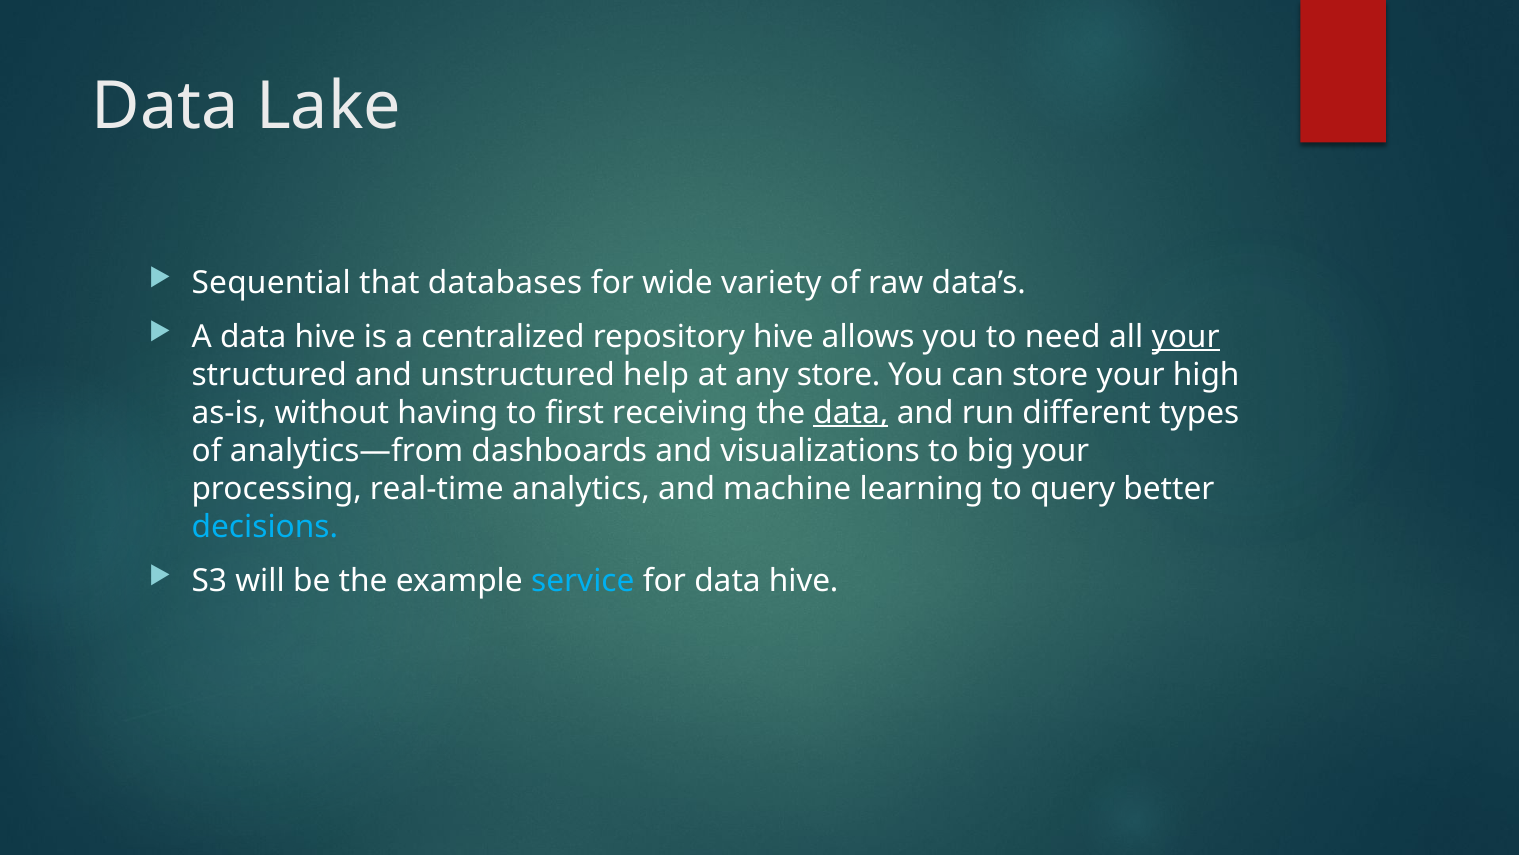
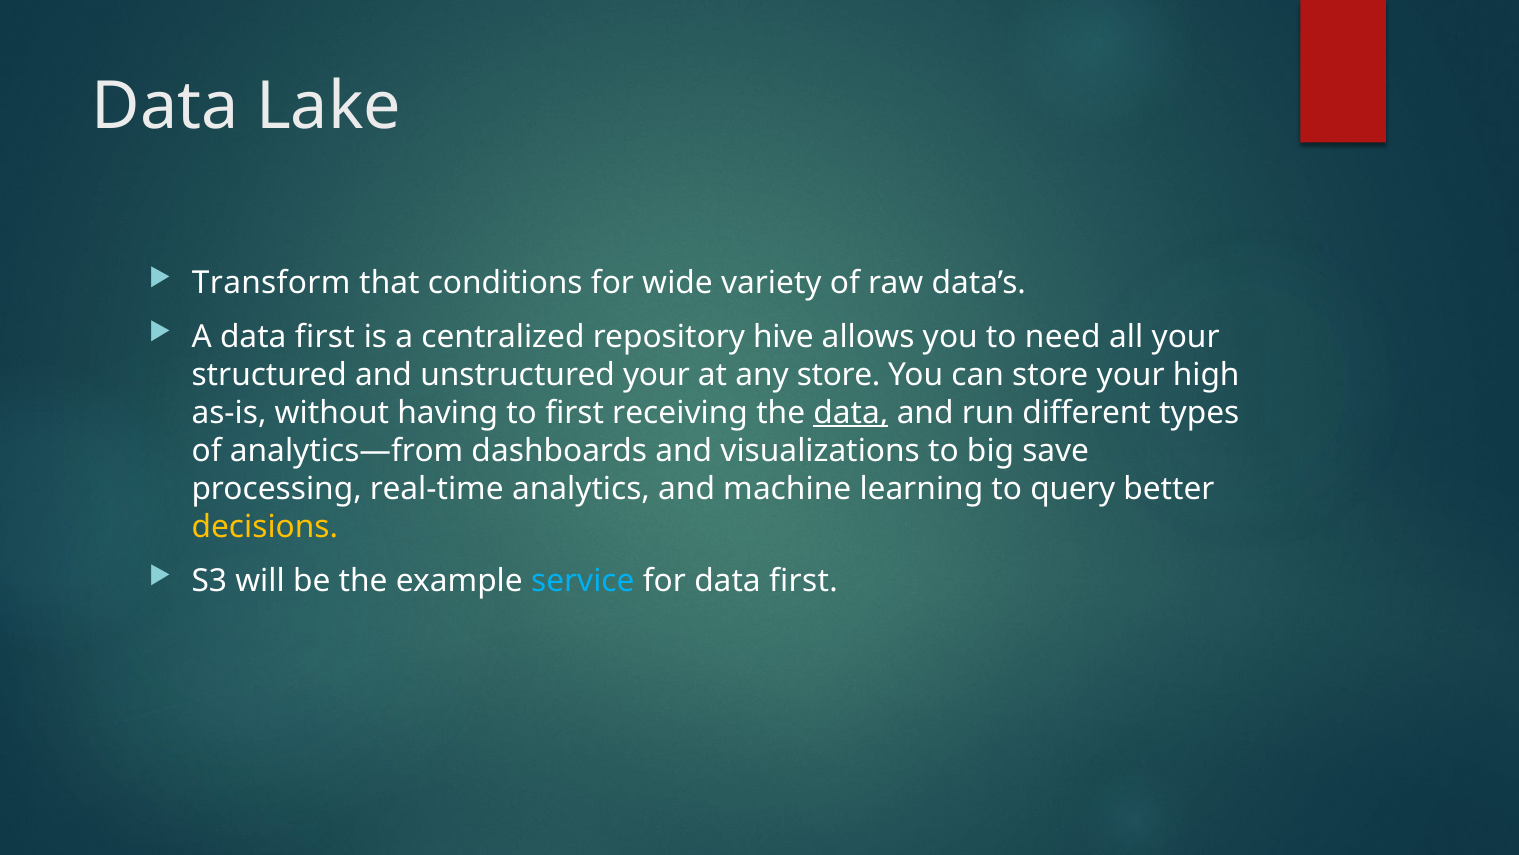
Sequential: Sequential -> Transform
databases: databases -> conditions
A data hive: hive -> first
your at (1186, 337) underline: present -> none
unstructured help: help -> your
big your: your -> save
decisions colour: light blue -> yellow
for data hive: hive -> first
